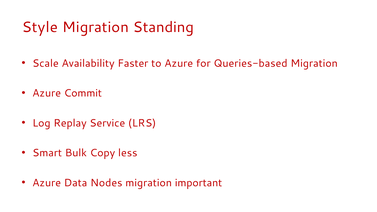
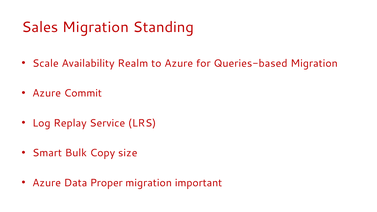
Style: Style -> Sales
Faster: Faster -> Realm
less: less -> size
Nodes: Nodes -> Proper
